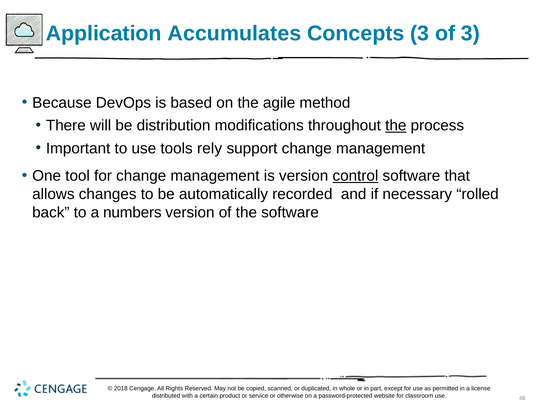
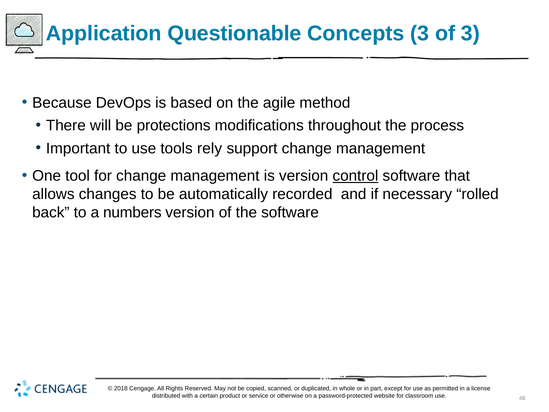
Accumulates: Accumulates -> Questionable
distribution: distribution -> protections
the at (396, 125) underline: present -> none
